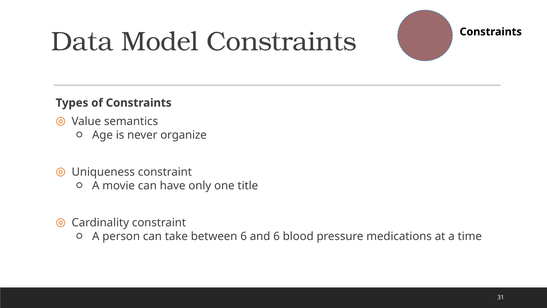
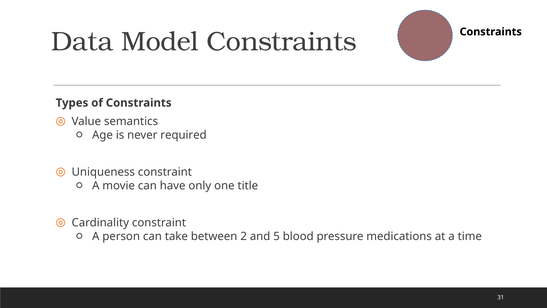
organize: organize -> required
between 6: 6 -> 2
and 6: 6 -> 5
